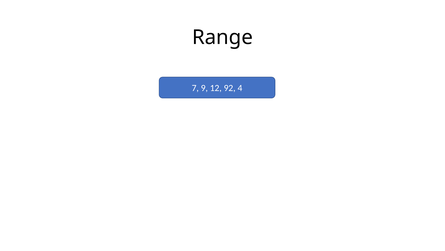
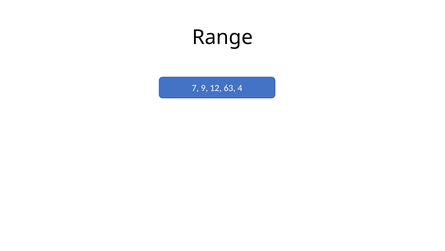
92: 92 -> 63
